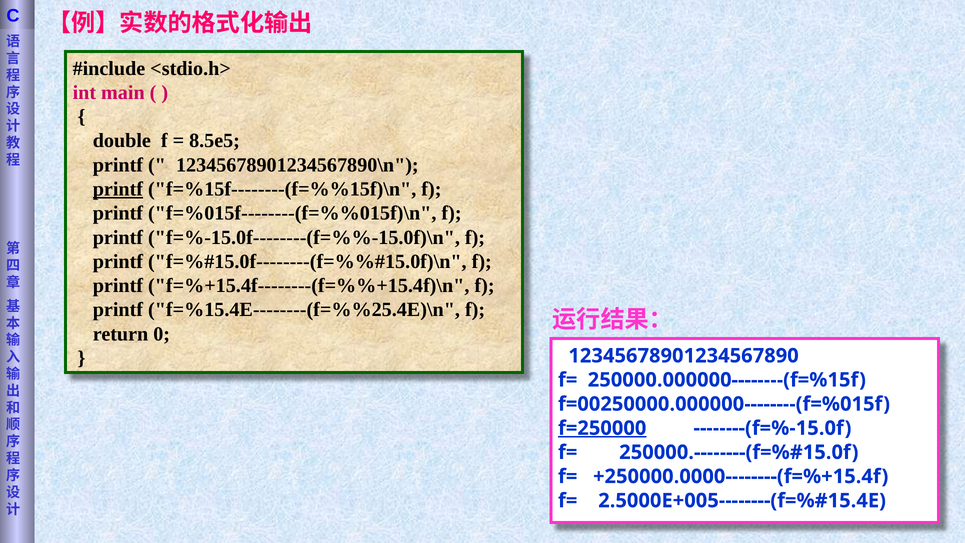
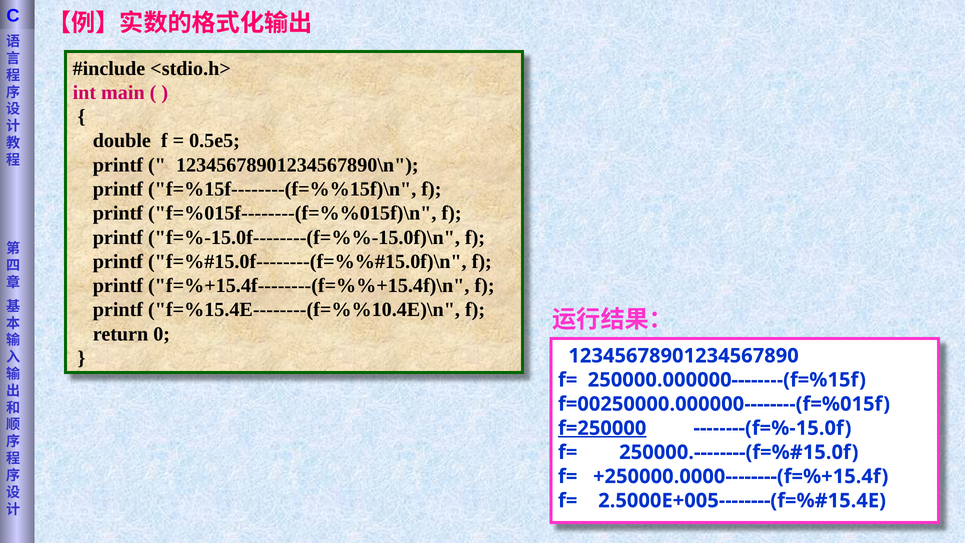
8.5e5: 8.5e5 -> 0.5e5
printf at (118, 189) underline: present -> none
f=%15.4E--------(f=%%25.4E)\n: f=%15.4E--------(f=%%25.4E)\n -> f=%15.4E--------(f=%%10.4E)\n
